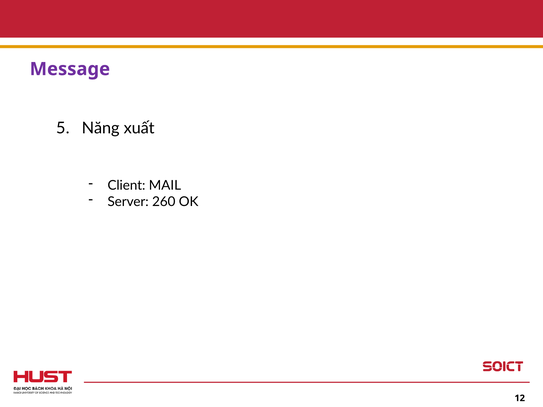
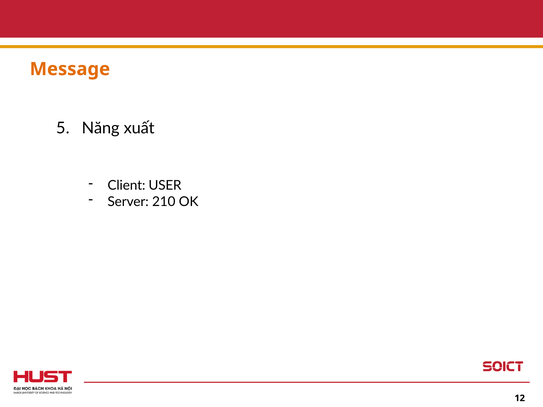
Message colour: purple -> orange
MAIL: MAIL -> USER
260: 260 -> 210
